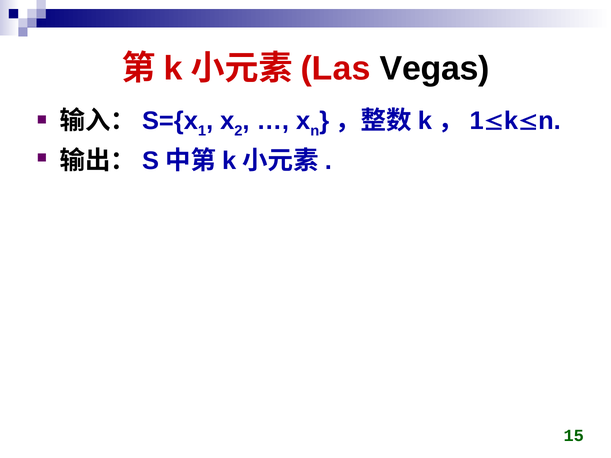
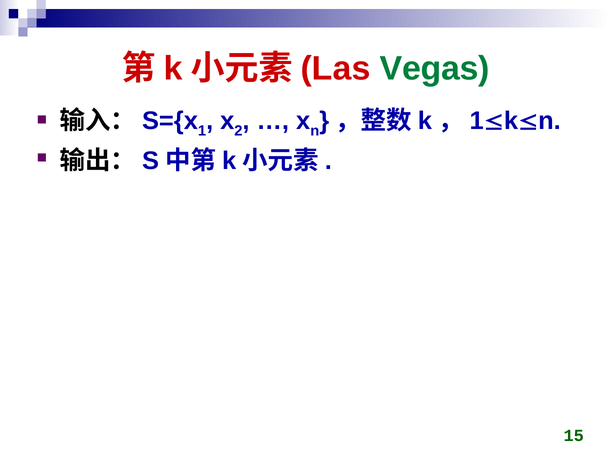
Vegas colour: black -> green
